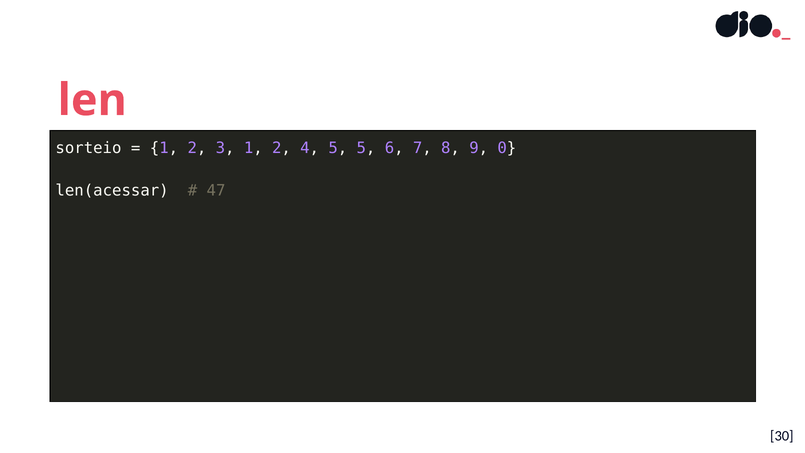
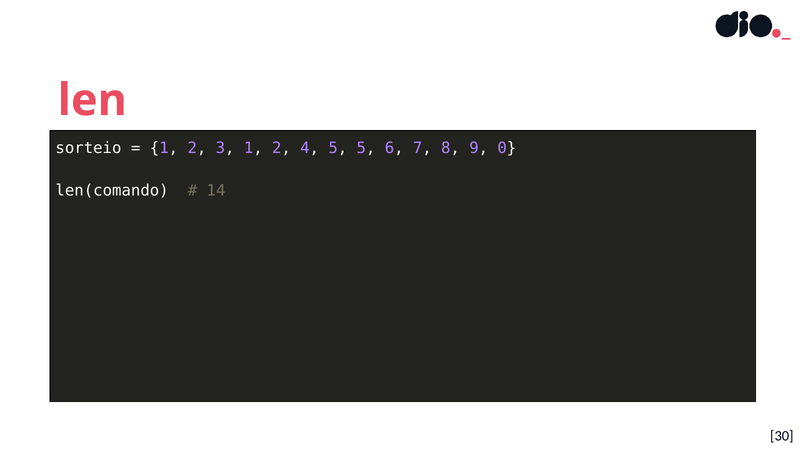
len(acessar: len(acessar -> len(comando
47: 47 -> 14
